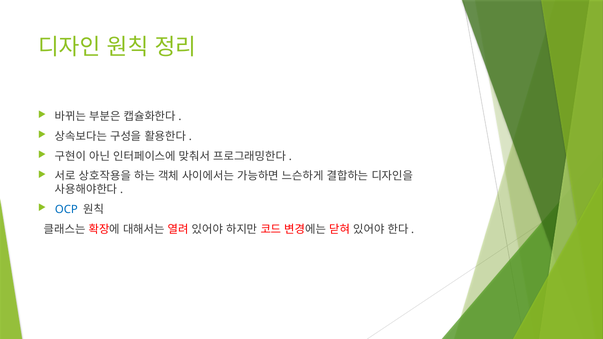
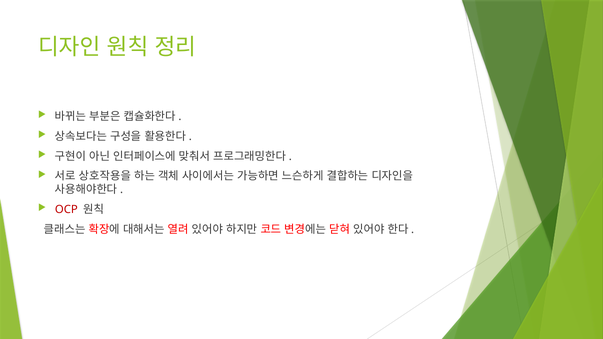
OCP colour: blue -> red
